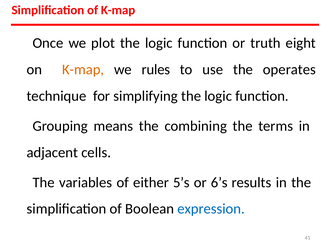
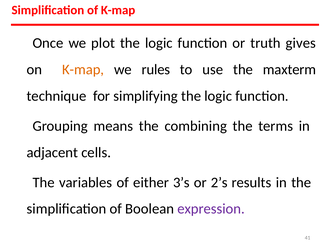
eight: eight -> gives
operates: operates -> maxterm
5’s: 5’s -> 3’s
6’s: 6’s -> 2’s
expression colour: blue -> purple
